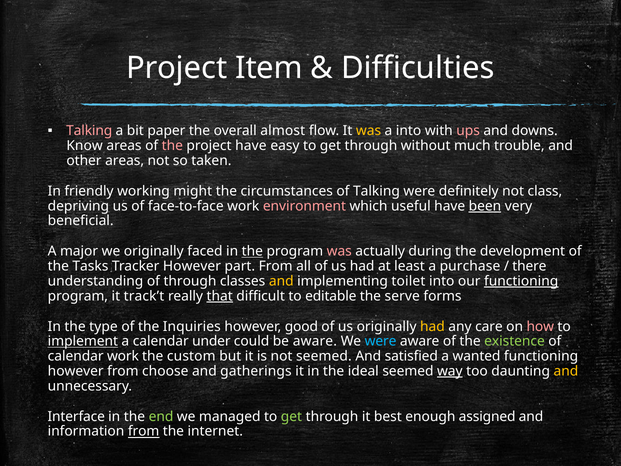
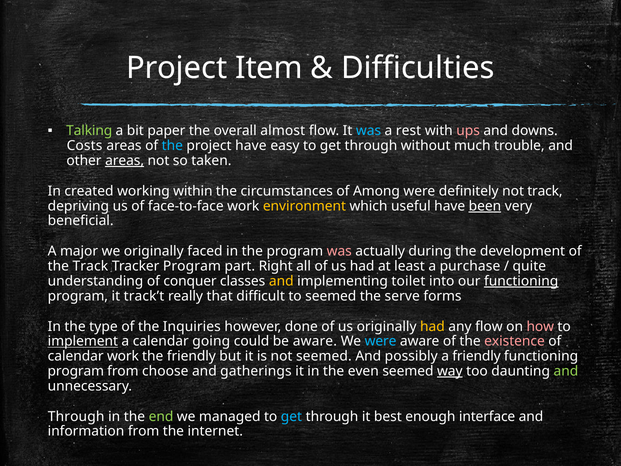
Talking at (89, 131) colour: pink -> light green
was at (369, 131) colour: yellow -> light blue
a into: into -> rest
Know: Know -> Costs
the at (172, 146) colour: pink -> light blue
areas at (125, 161) underline: none -> present
friendly: friendly -> created
might: might -> within
of Talking: Talking -> Among
not class: class -> track
environment colour: pink -> yellow
the at (252, 251) underline: present -> none
the Tasks: Tasks -> Track
Tracker However: However -> Program
part From: From -> Right
there: there -> quite
of through: through -> conquer
that underline: present -> none
to editable: editable -> seemed
good: good -> done
any care: care -> flow
under: under -> going
existence colour: light green -> pink
the custom: custom -> friendly
satisfied: satisfied -> possibly
a wanted: wanted -> friendly
however at (76, 371): however -> program
ideal: ideal -> even
and at (566, 371) colour: yellow -> light green
Interface at (76, 416): Interface -> Through
get at (291, 416) colour: light green -> light blue
assigned: assigned -> interface
from at (144, 431) underline: present -> none
